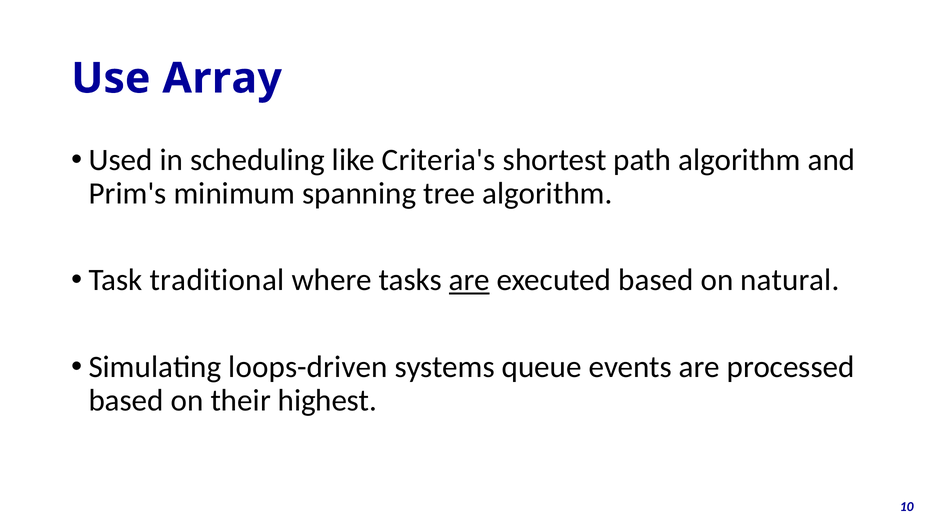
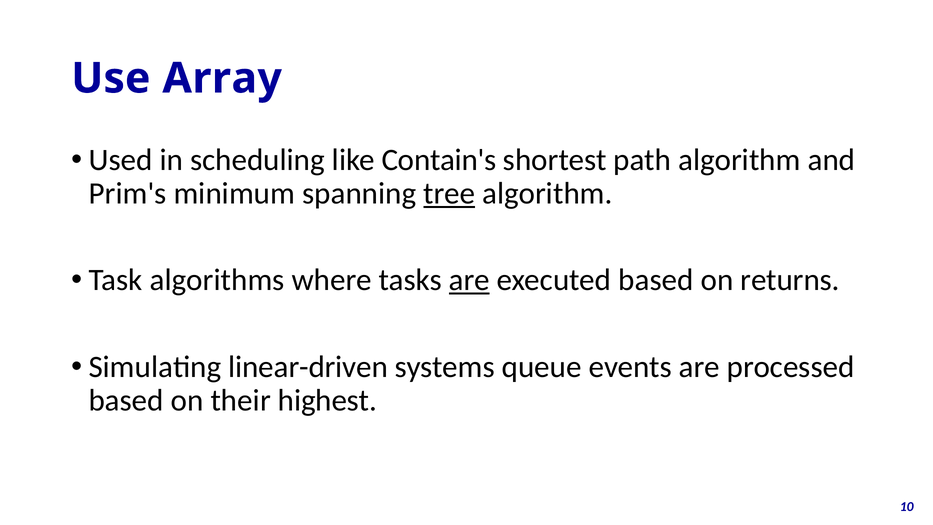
Criteria's: Criteria's -> Contain's
tree underline: none -> present
traditional: traditional -> algorithms
natural: natural -> returns
loops-driven: loops-driven -> linear-driven
